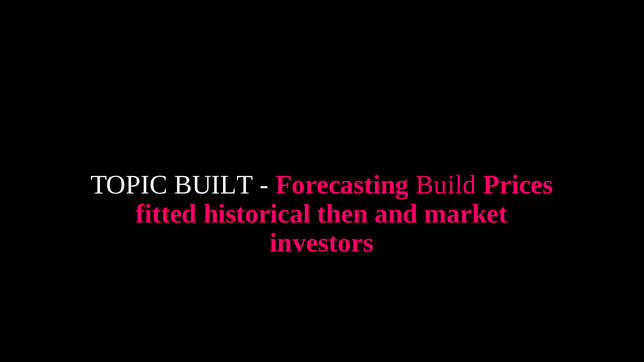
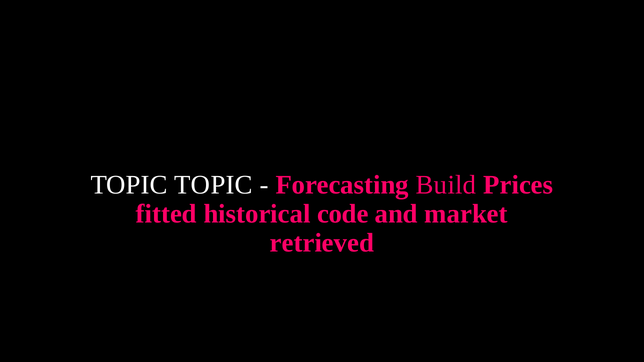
TOPIC BUILT: BUILT -> TOPIC
then: then -> code
investors: investors -> retrieved
